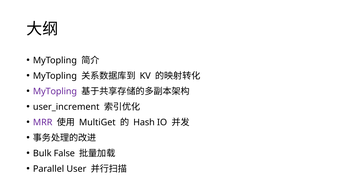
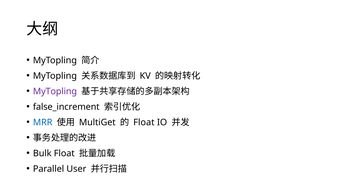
user_increment: user_increment -> false_increment
MRR colour: purple -> blue
Hash at (144, 123): Hash -> Float
Bulk False: False -> Float
